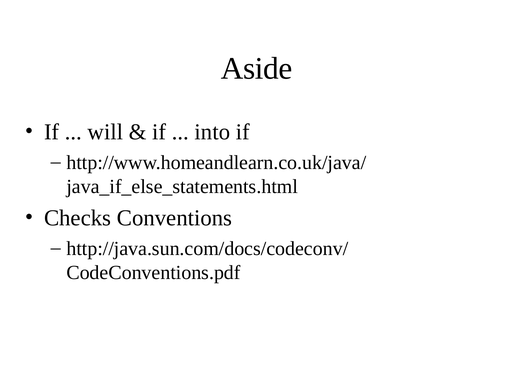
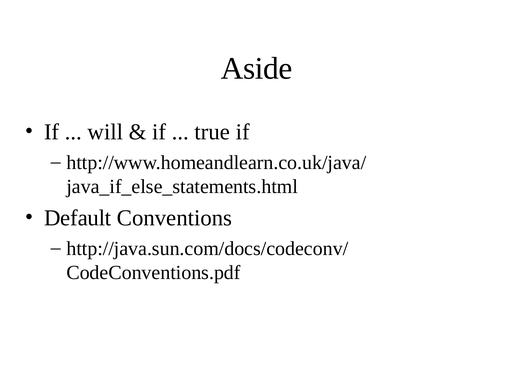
into: into -> true
Checks: Checks -> Default
